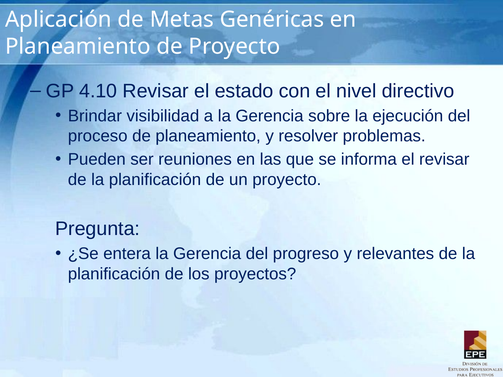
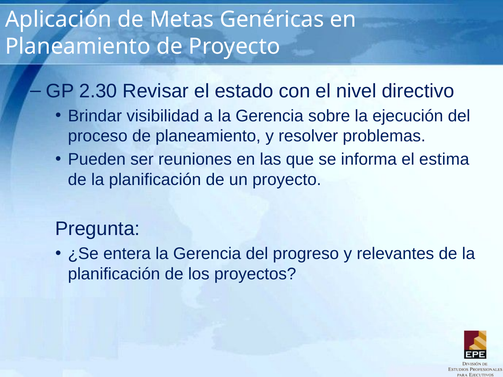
4.10: 4.10 -> 2.30
el revisar: revisar -> estima
